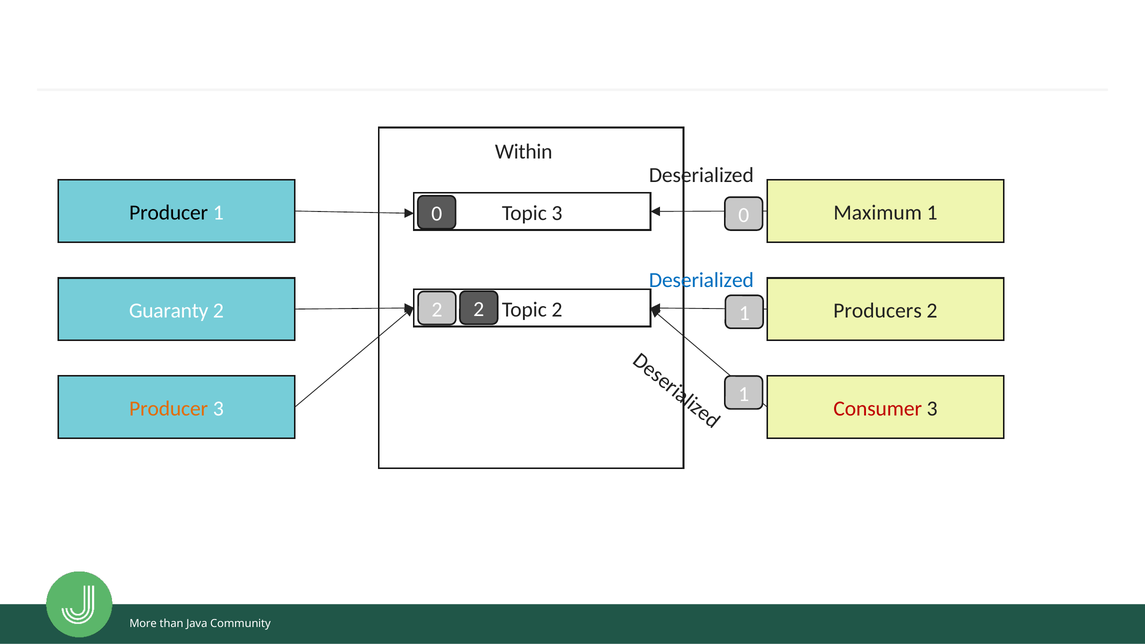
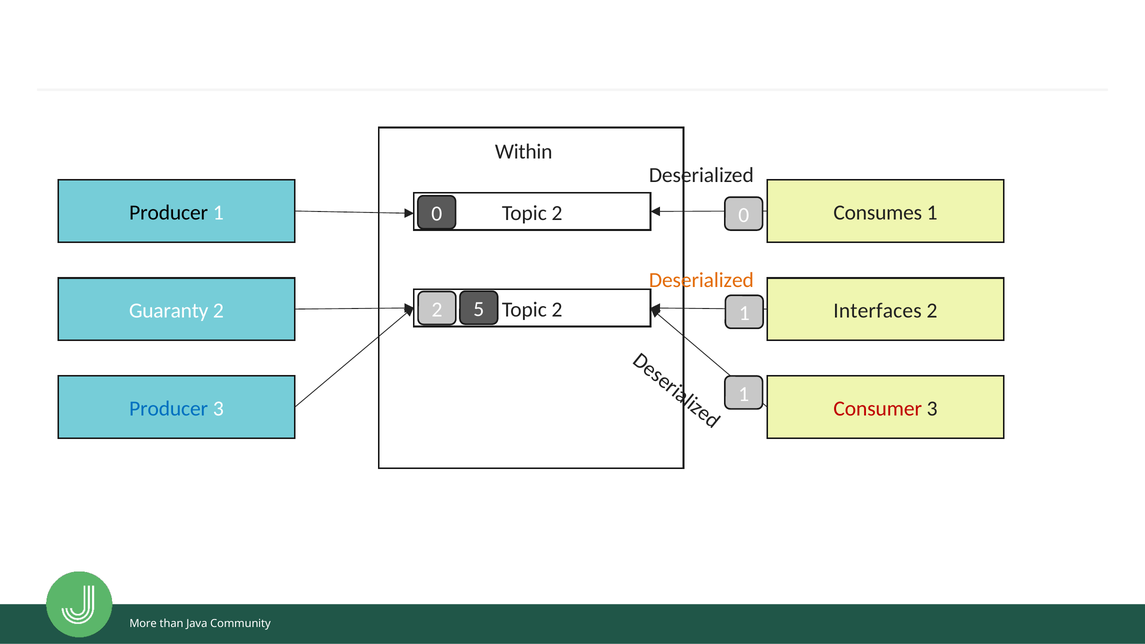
1 Topic 3: 3 -> 2
Maximum: Maximum -> Consumes
Deserialized at (701, 280) colour: blue -> orange
2 2: 2 -> 5
Producers: Producers -> Interfaces
Producer at (169, 409) colour: orange -> blue
